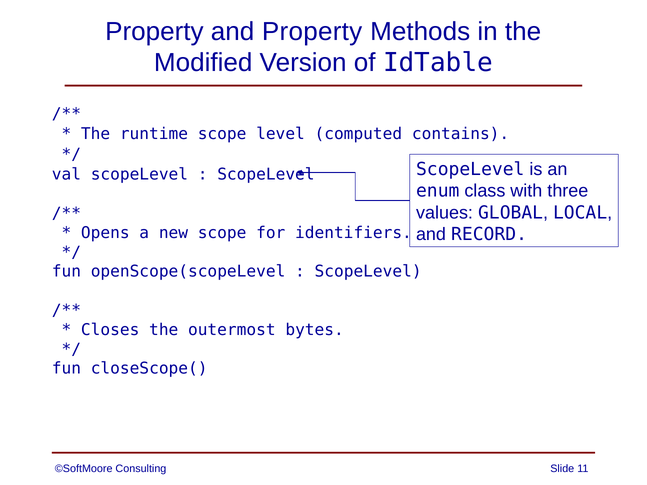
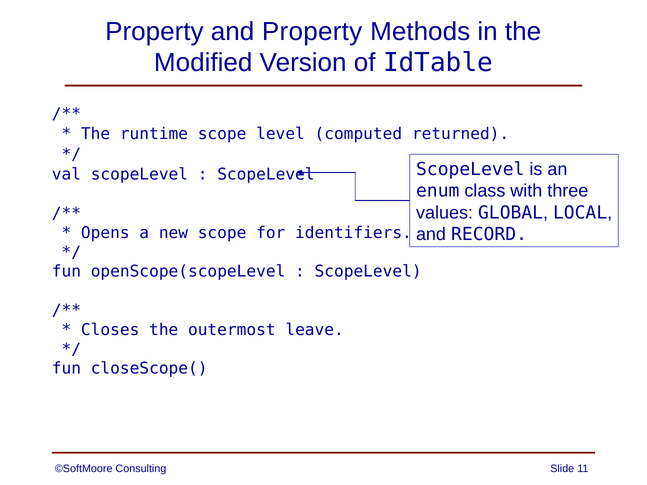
contains: contains -> returned
bytes: bytes -> leave
